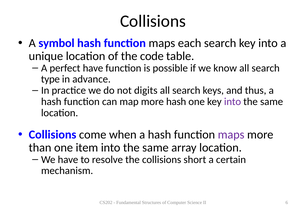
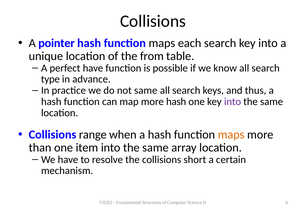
symbol: symbol -> pointer
code: code -> from
not digits: digits -> same
come: come -> range
maps at (231, 135) colour: purple -> orange
